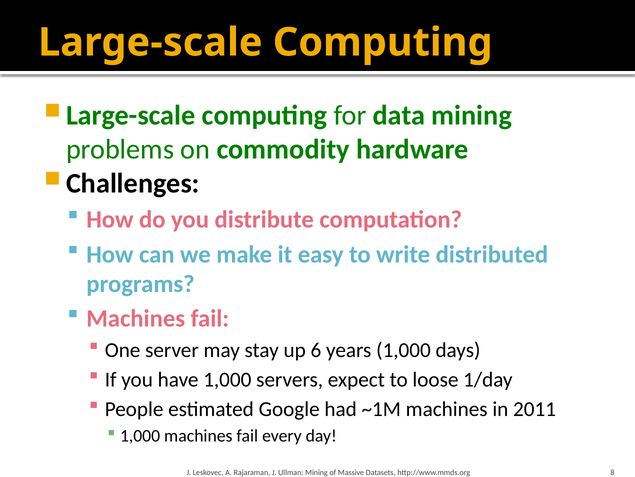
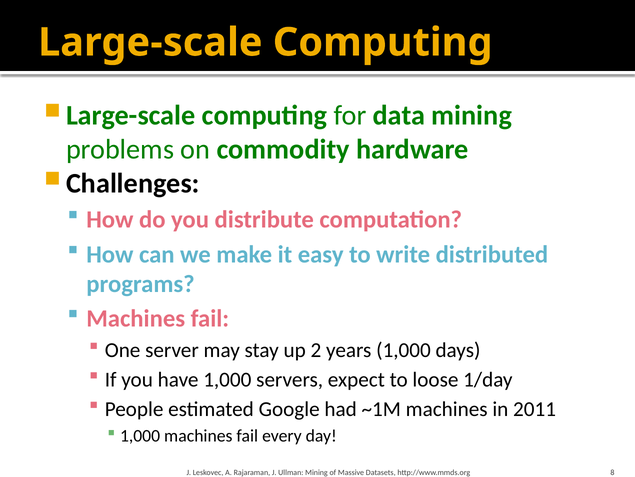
6: 6 -> 2
